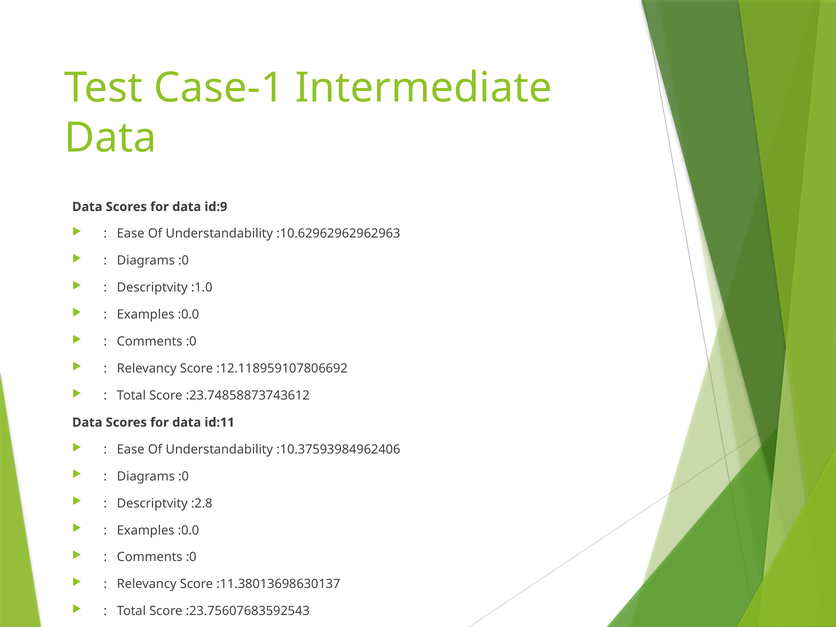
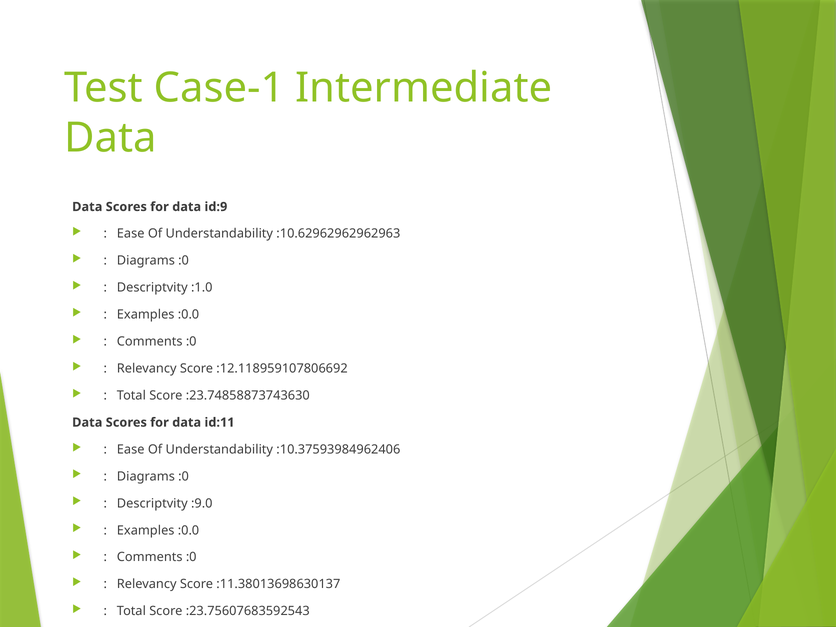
:23.74858873743612: :23.74858873743612 -> :23.74858873743630
:2.8: :2.8 -> :9.0
